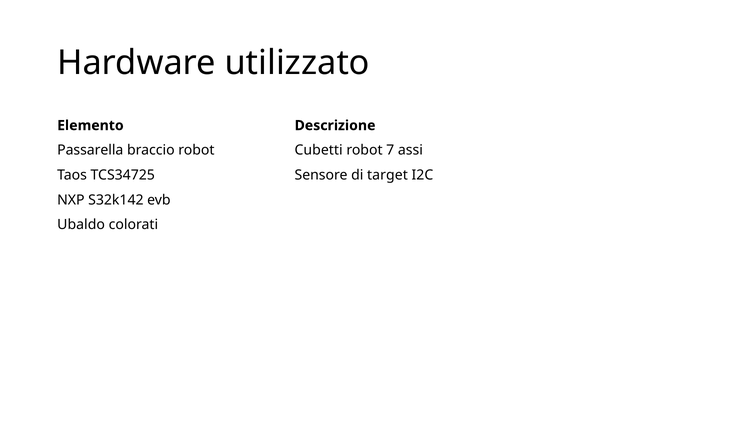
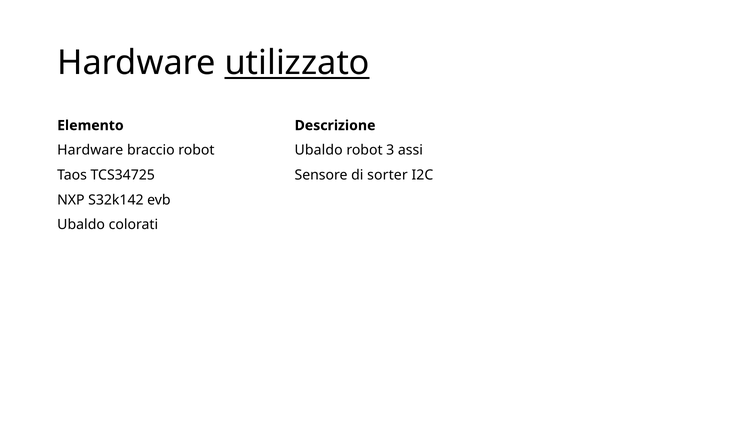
utilizzato underline: none -> present
Passarella at (90, 150): Passarella -> Hardware
robot Cubetti: Cubetti -> Ubaldo
7: 7 -> 3
target: target -> sorter
